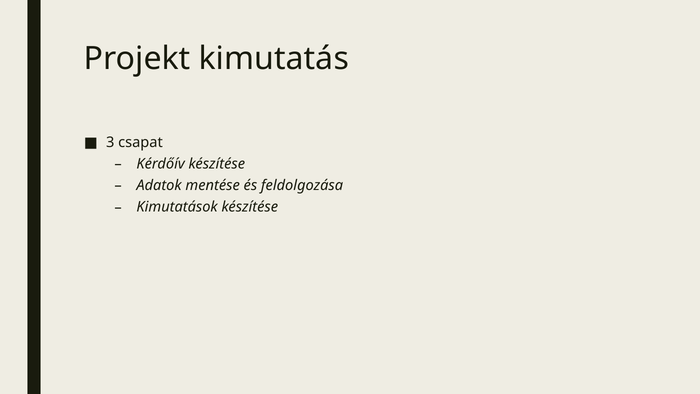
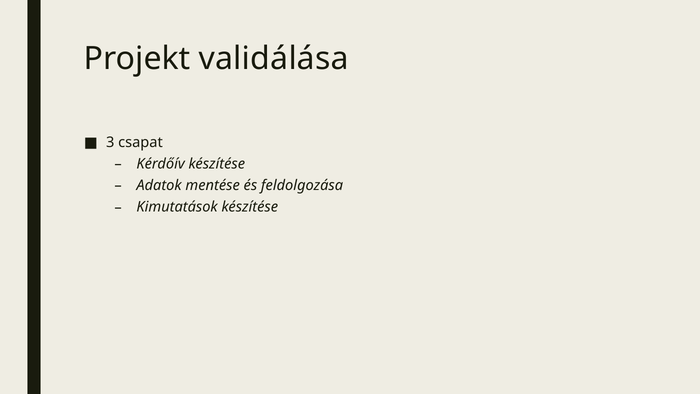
kimutatás: kimutatás -> validálása
